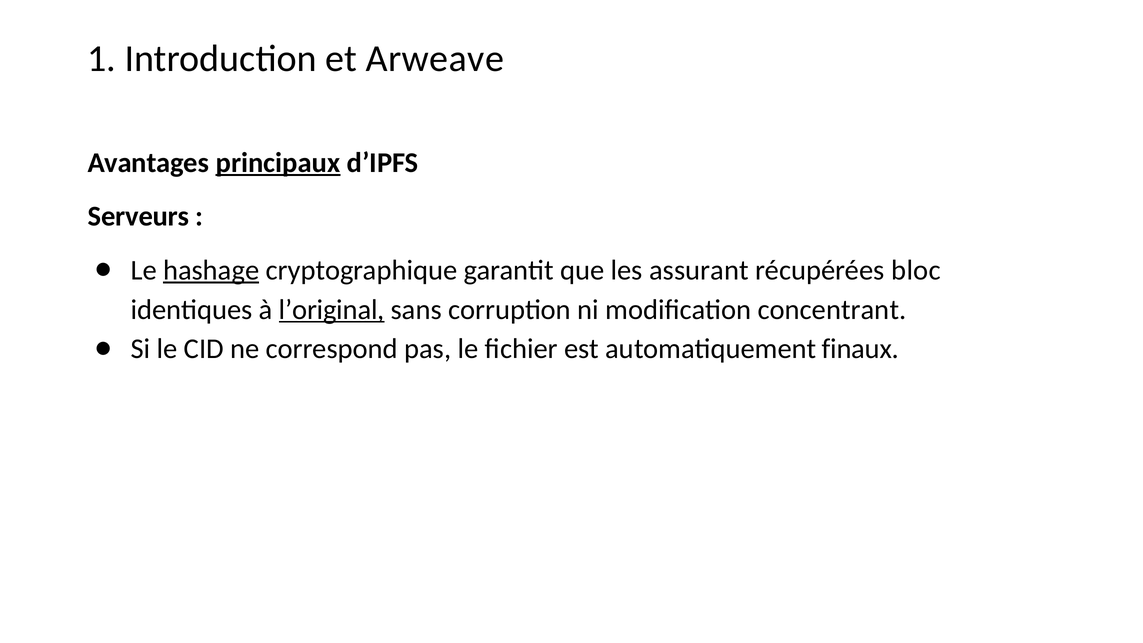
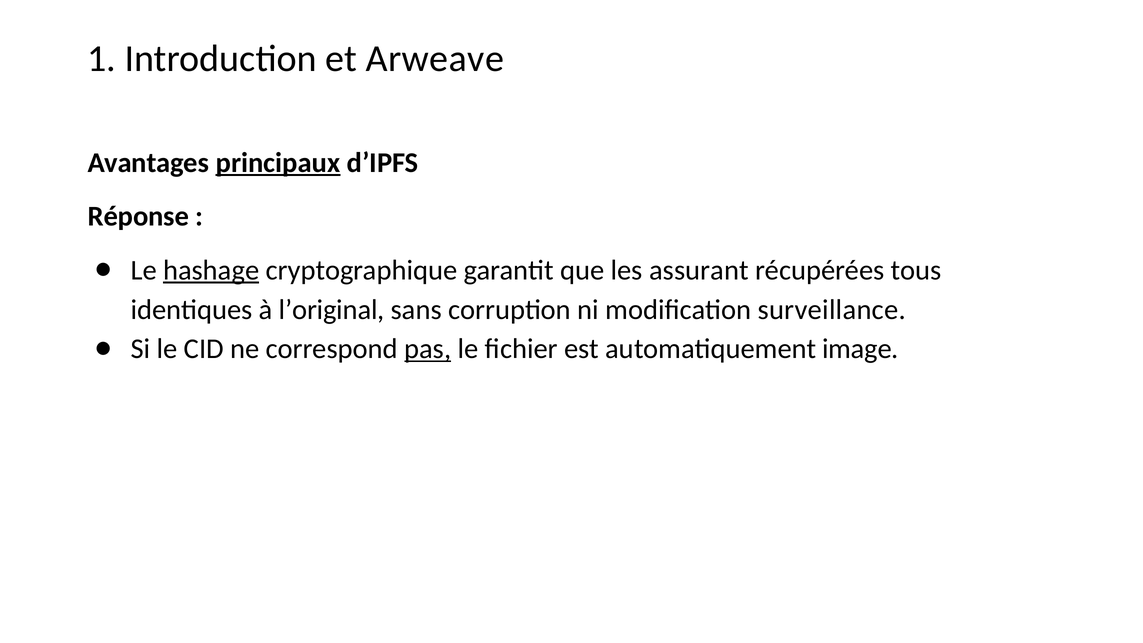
Serveurs: Serveurs -> Réponse
bloc: bloc -> tous
l’original underline: present -> none
concentrant: concentrant -> surveillance
pas underline: none -> present
finaux: finaux -> image
